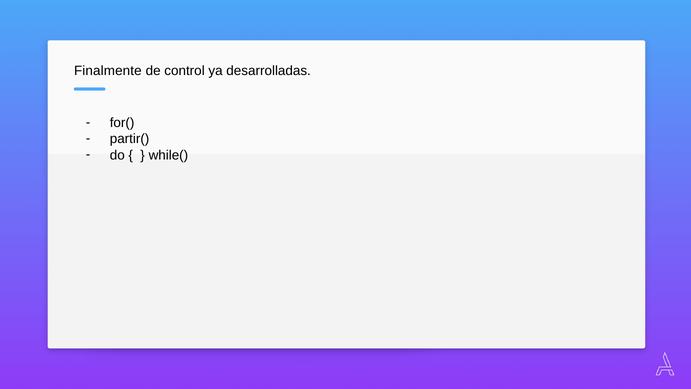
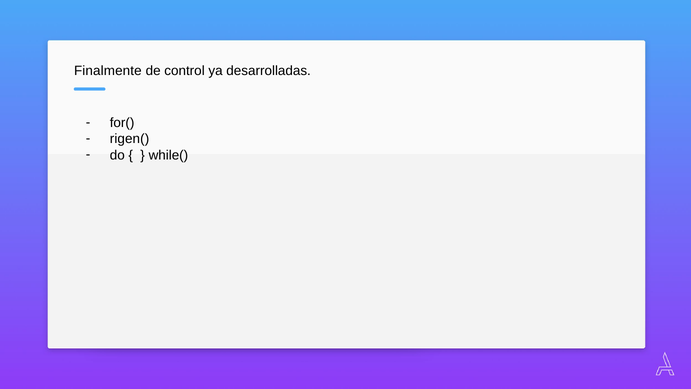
partir(: partir( -> rigen(
